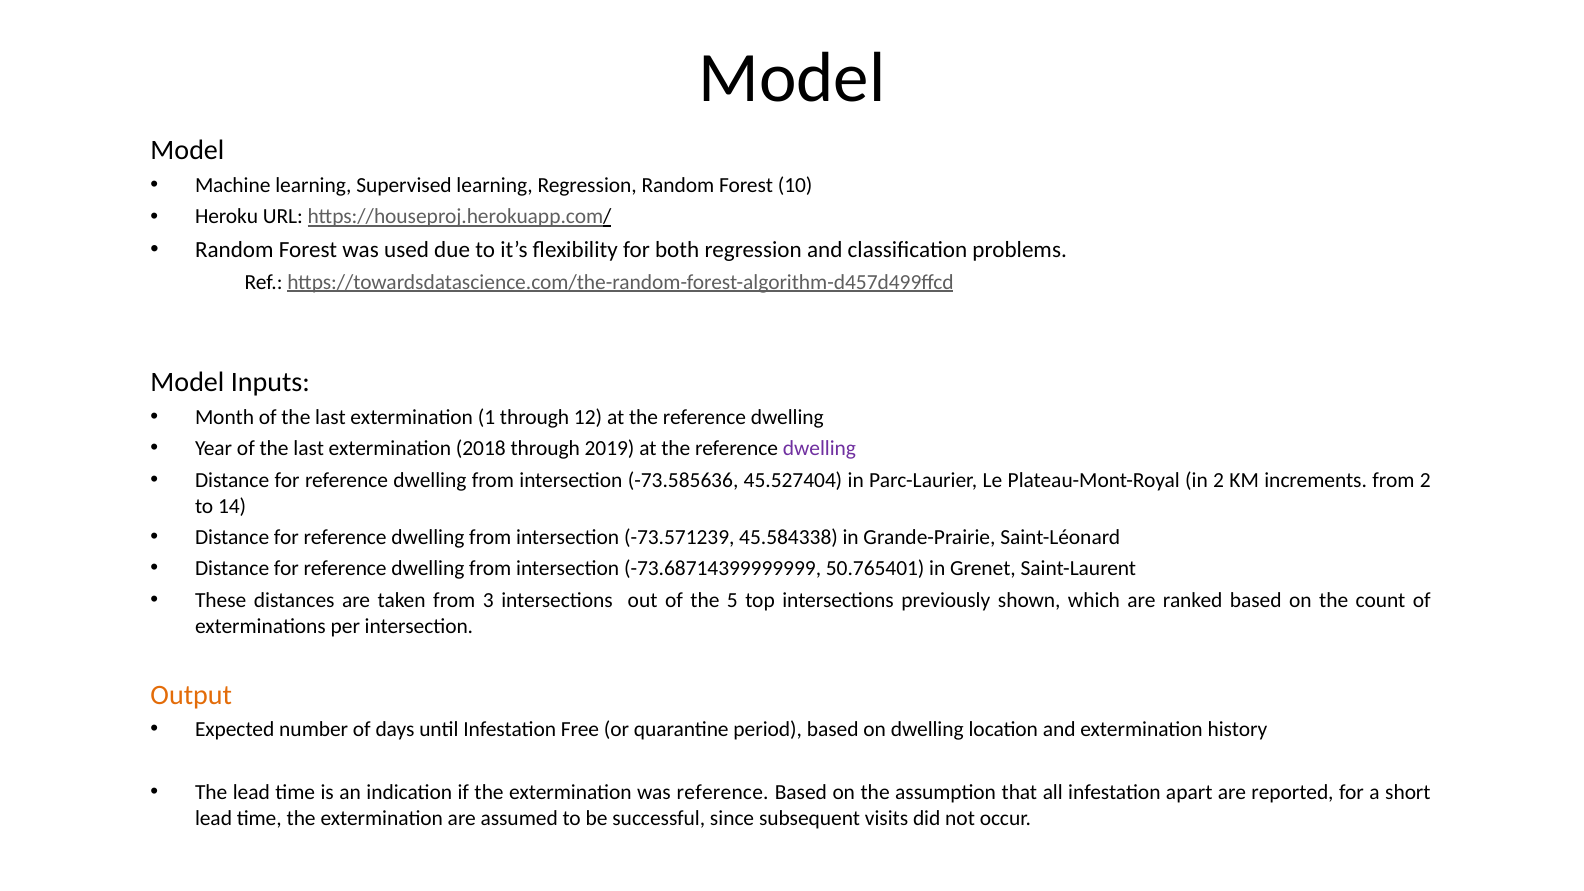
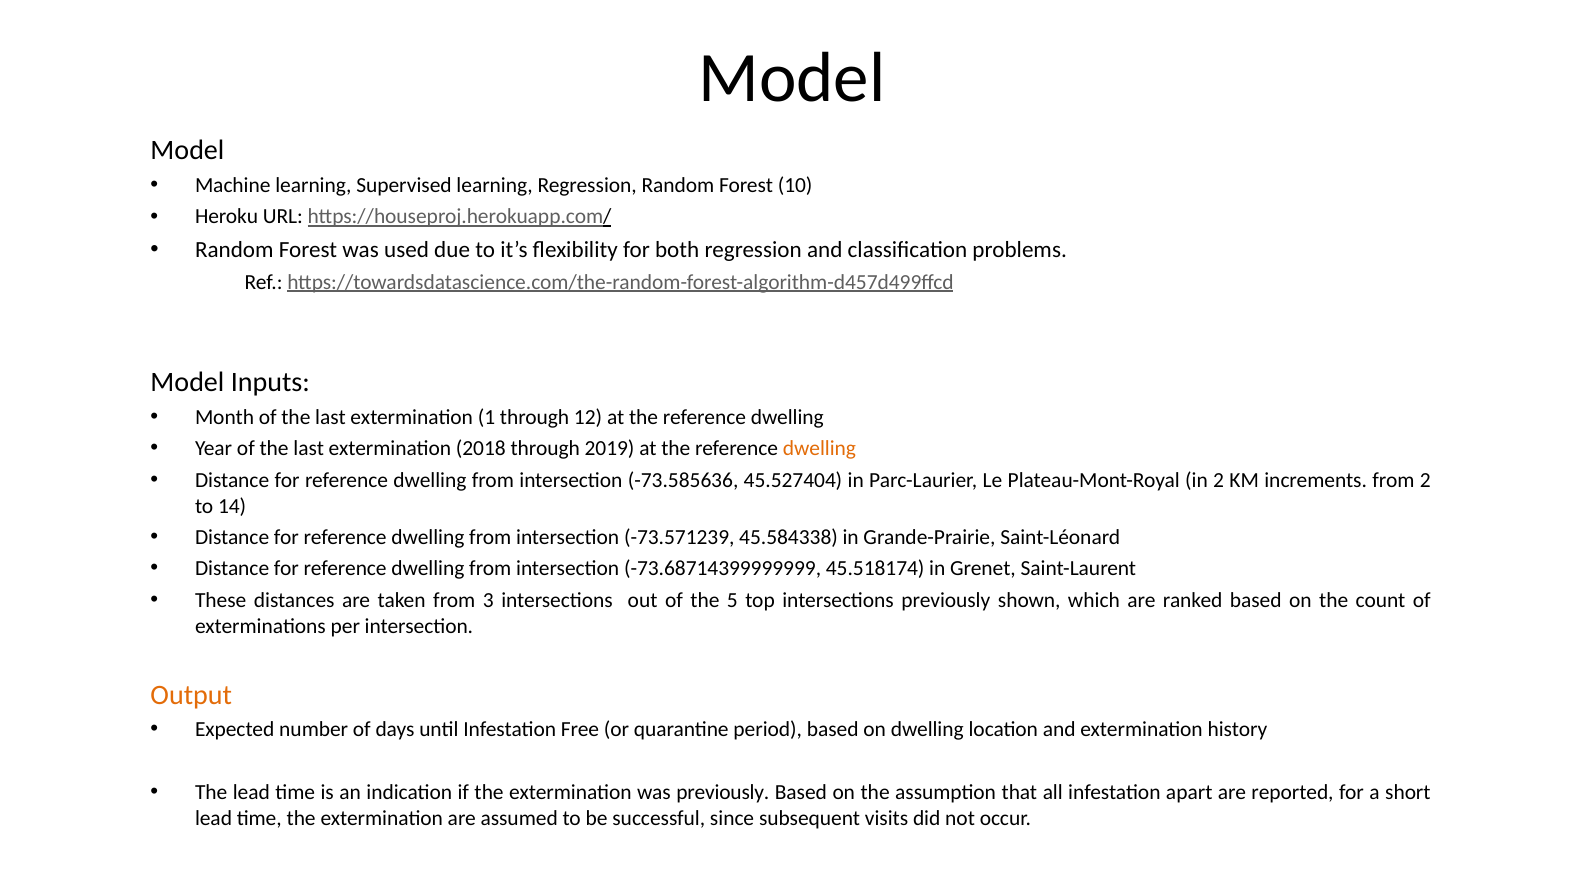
dwelling at (819, 449) colour: purple -> orange
50.765401: 50.765401 -> 45.518174
was reference: reference -> previously
